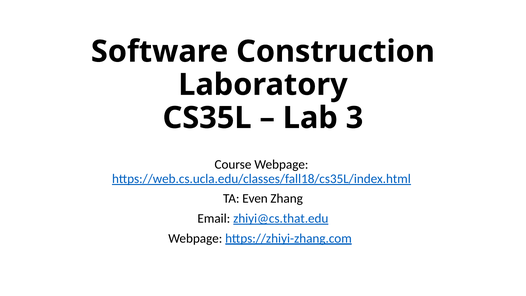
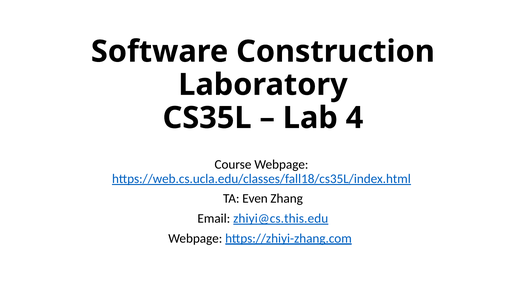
3: 3 -> 4
zhiyi@cs.that.edu: zhiyi@cs.that.edu -> zhiyi@cs.this.edu
